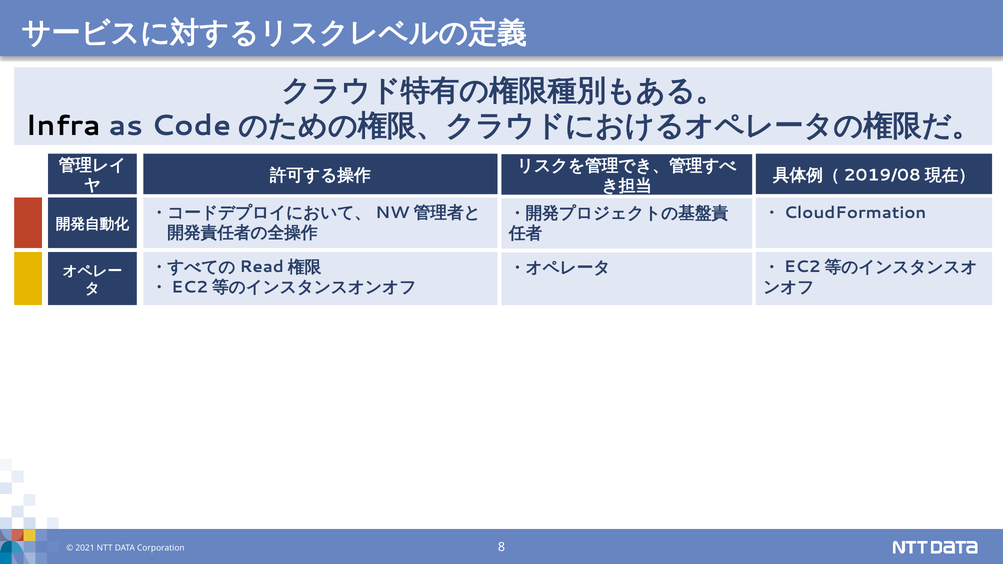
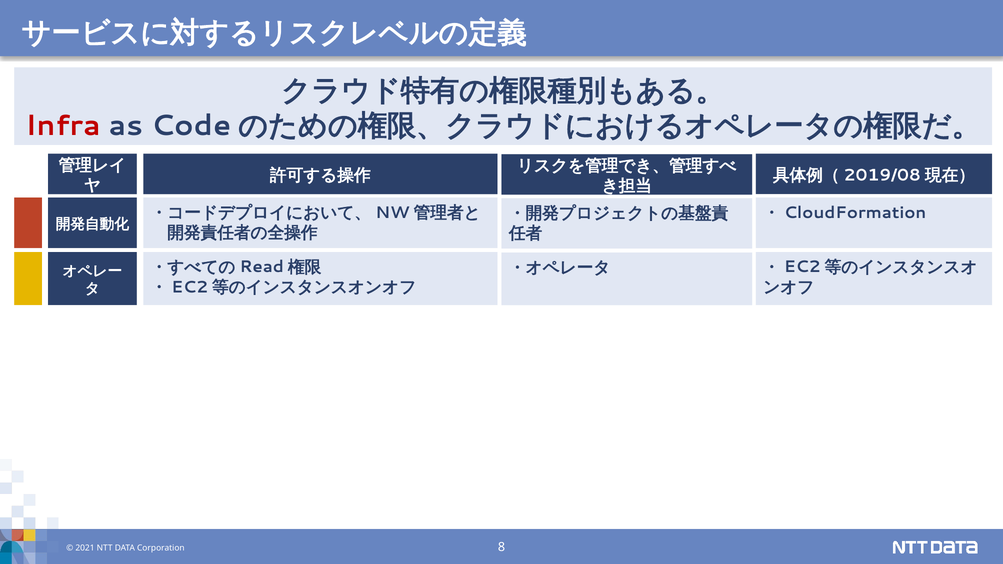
Infra colour: black -> red
